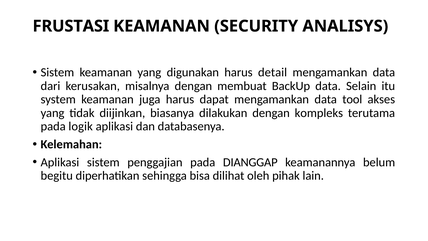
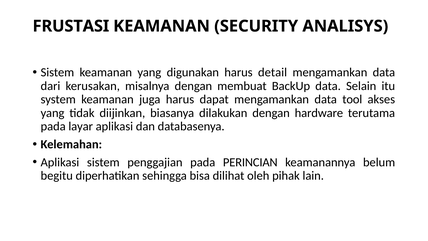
kompleks: kompleks -> hardware
logik: logik -> layar
DIANGGAP: DIANGGAP -> PERINCIAN
